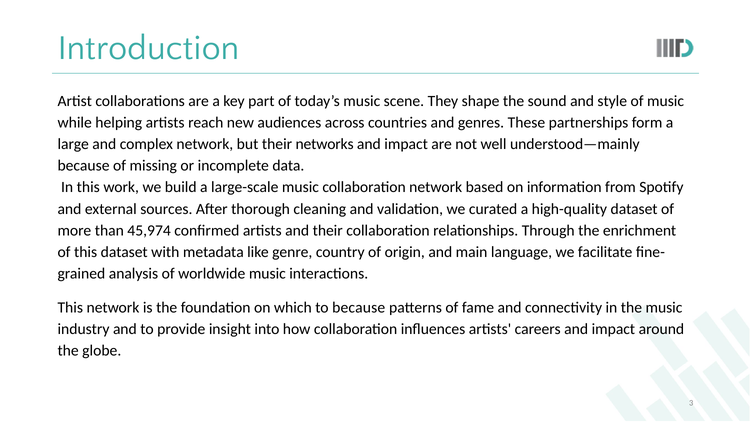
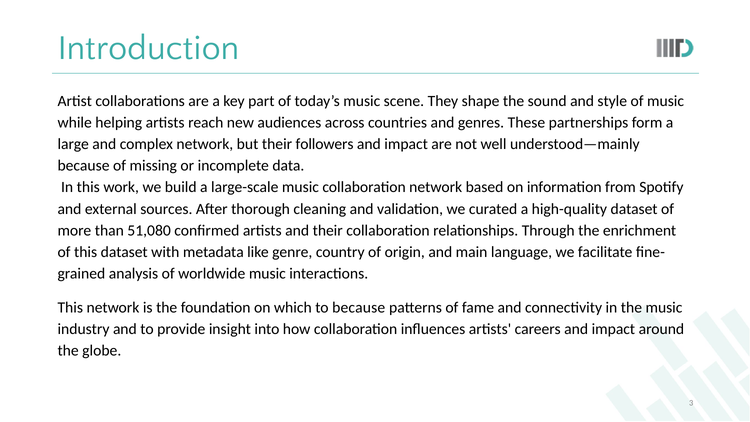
networks: networks -> followers
45,974: 45,974 -> 51,080
